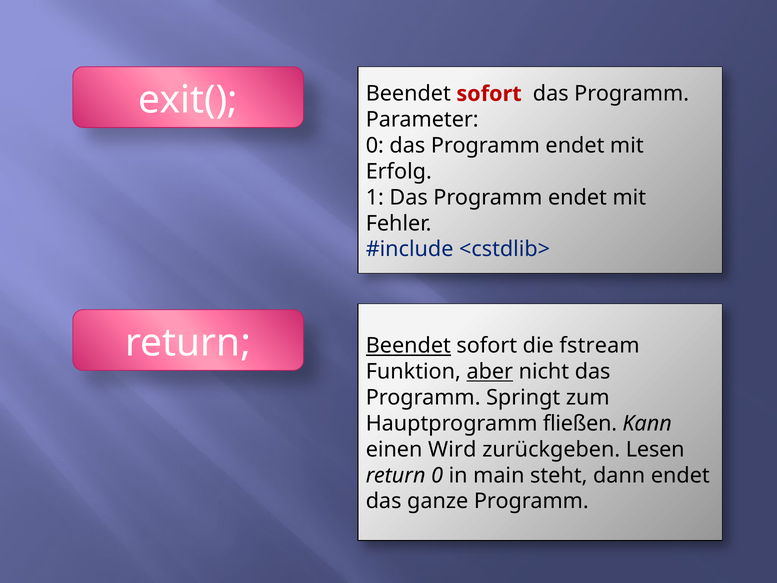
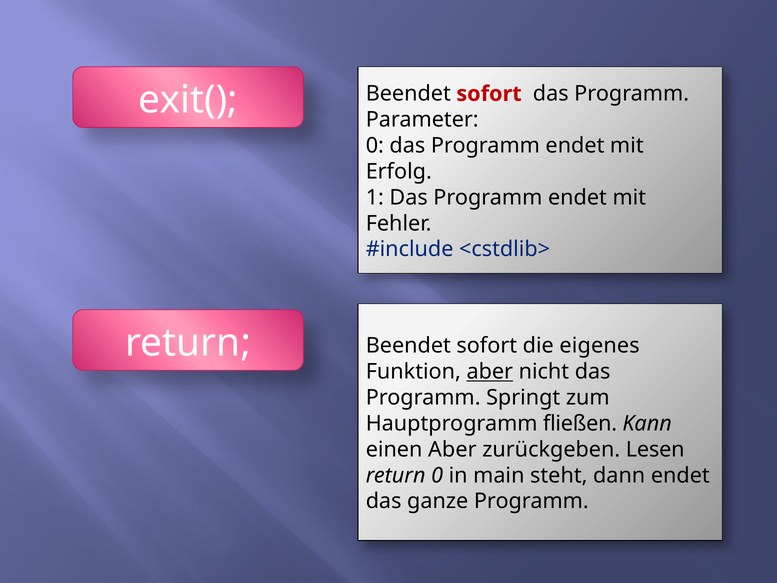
Beendet at (408, 346) underline: present -> none
fstream: fstream -> eigenes
einen Wird: Wird -> Aber
